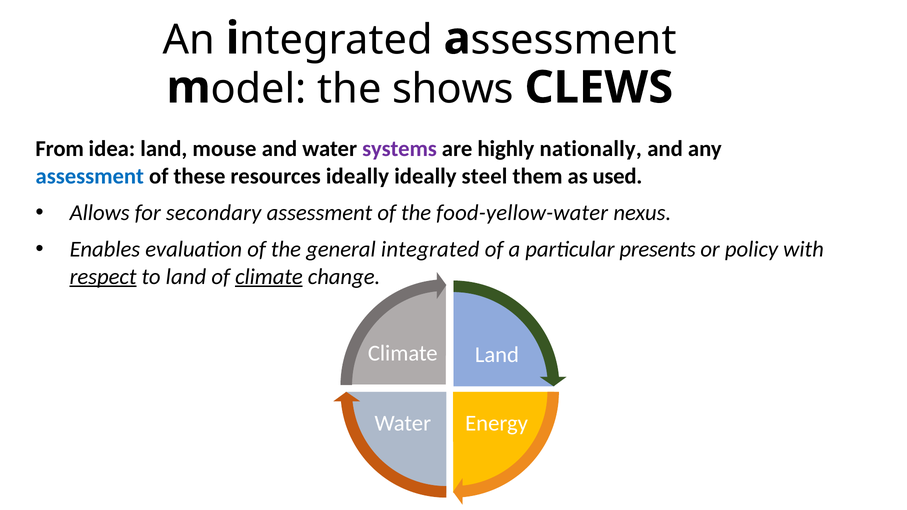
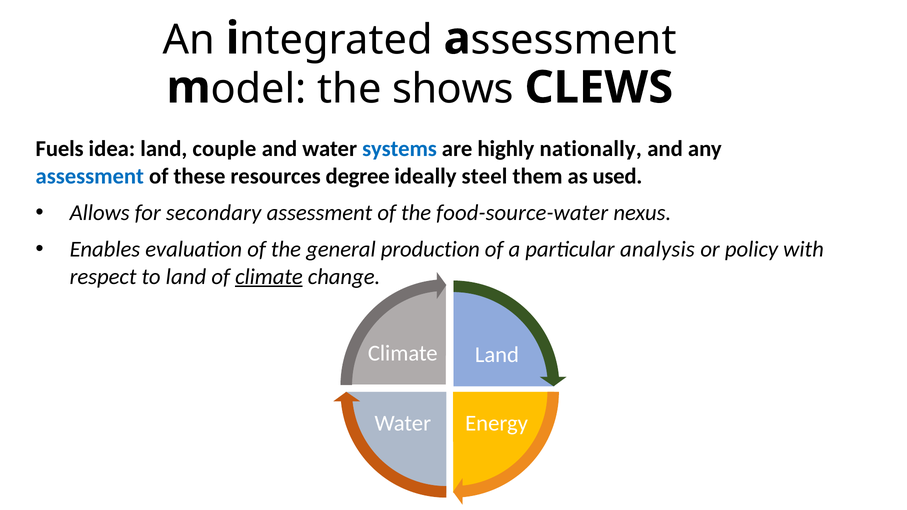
From: From -> Fuels
mouse: mouse -> couple
systems colour: purple -> blue
resources ideally: ideally -> degree
food-yellow-water: food-yellow-water -> food-source-water
integrated: integrated -> production
presents: presents -> analysis
respect underline: present -> none
